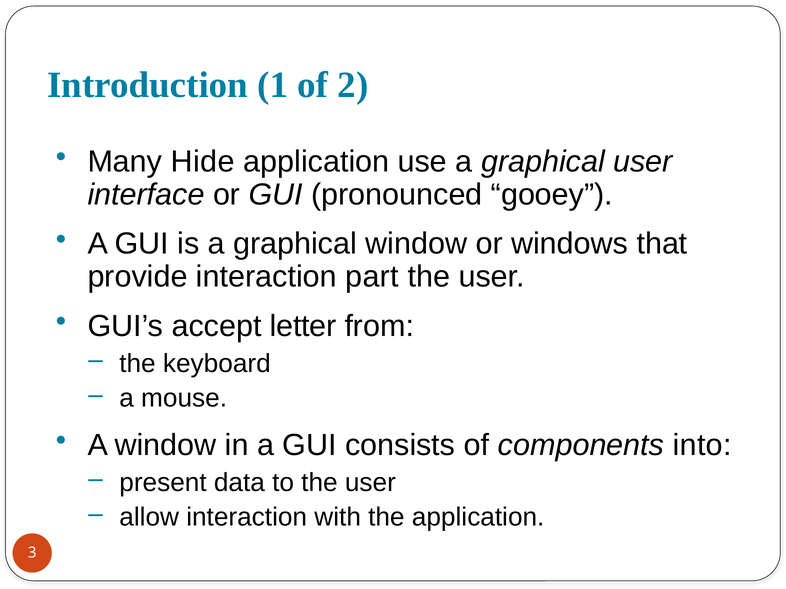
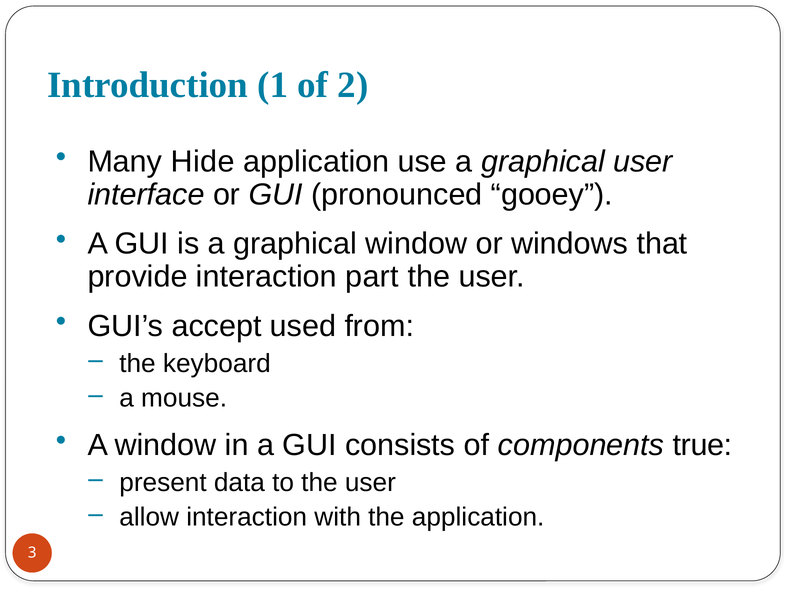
letter: letter -> used
into: into -> true
